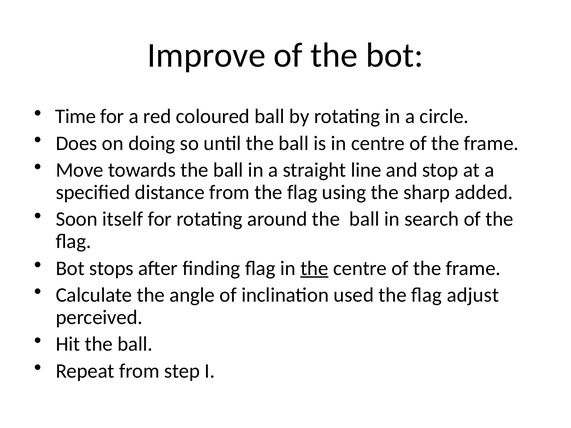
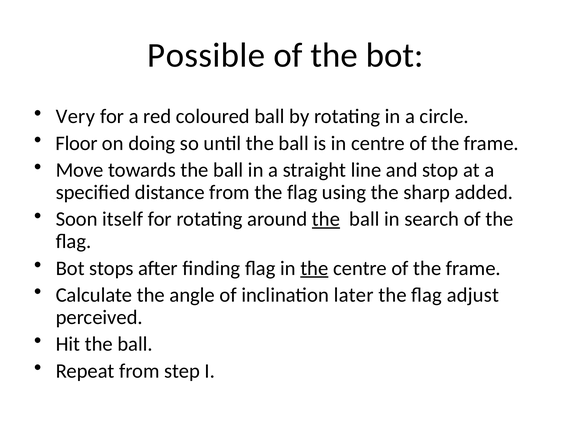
Improve: Improve -> Possible
Time: Time -> Very
Does: Does -> Floor
the at (326, 219) underline: none -> present
used: used -> later
